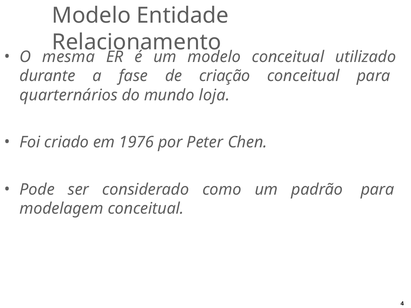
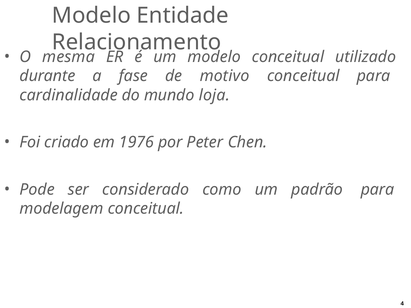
criação: criação -> motivo
quarternários: quarternários -> cardinalidade
